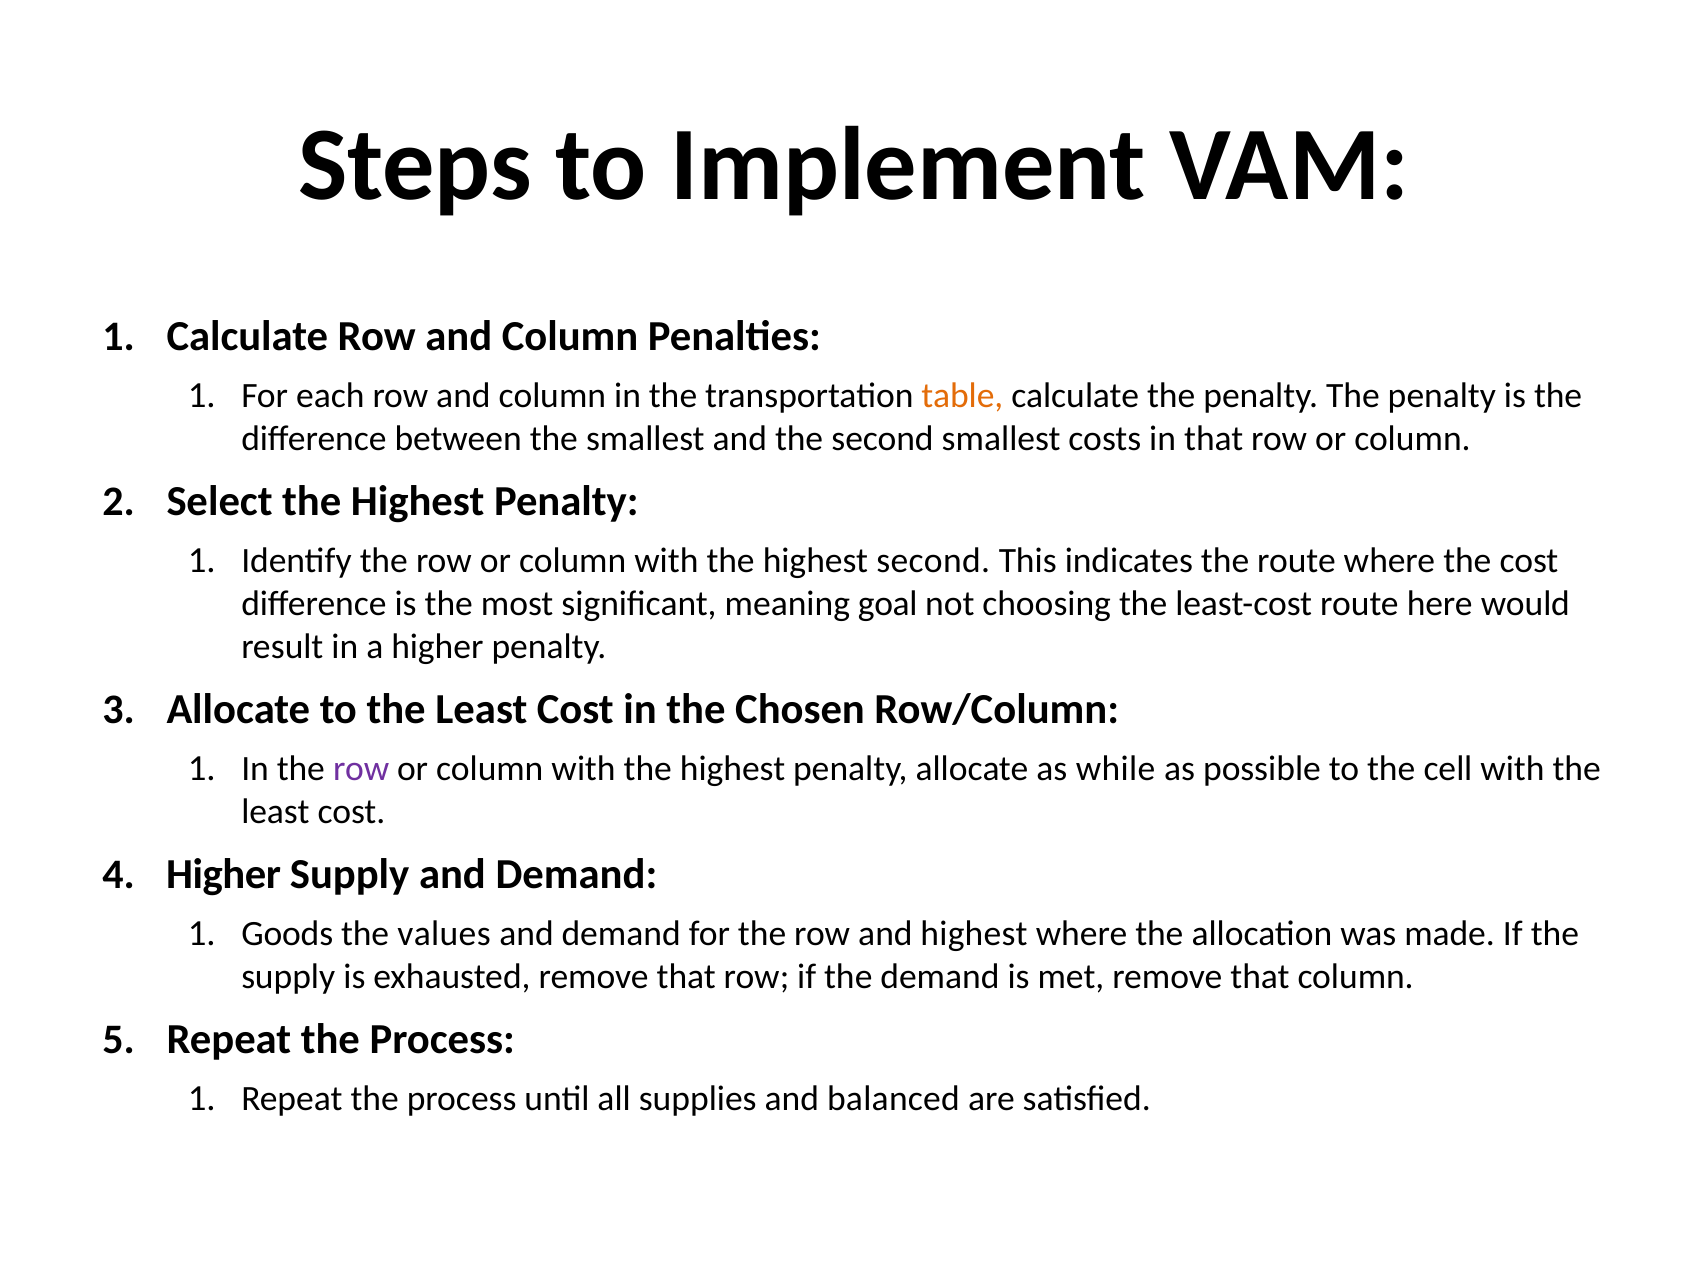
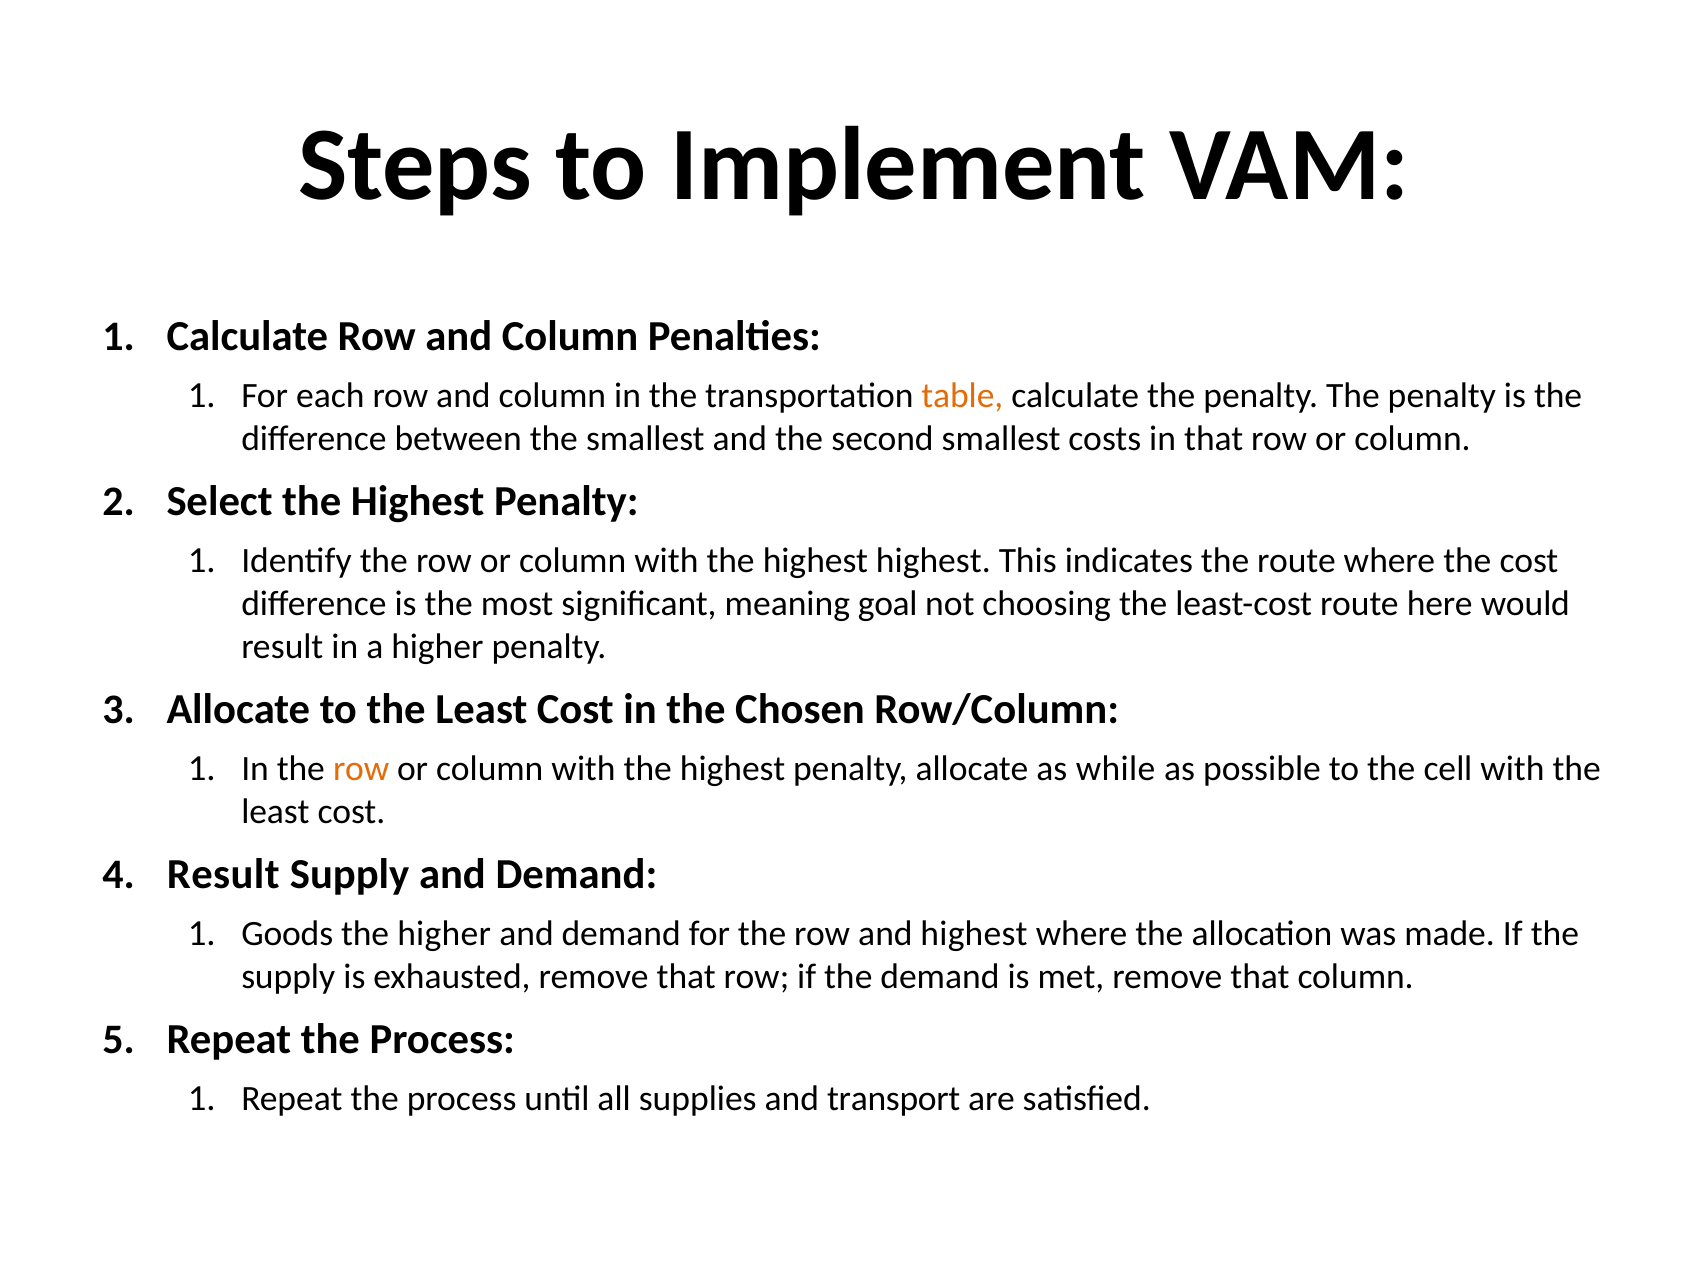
highest second: second -> highest
row at (361, 769) colour: purple -> orange
Higher at (224, 874): Higher -> Result
the values: values -> higher
balanced: balanced -> transport
